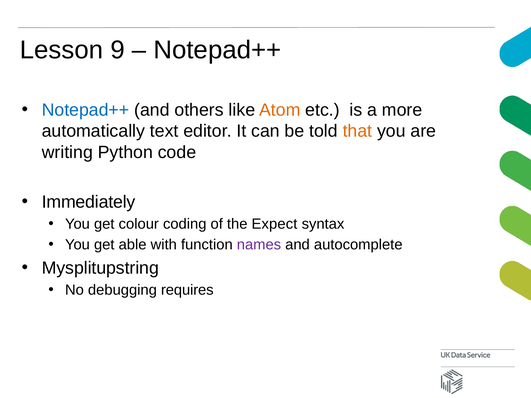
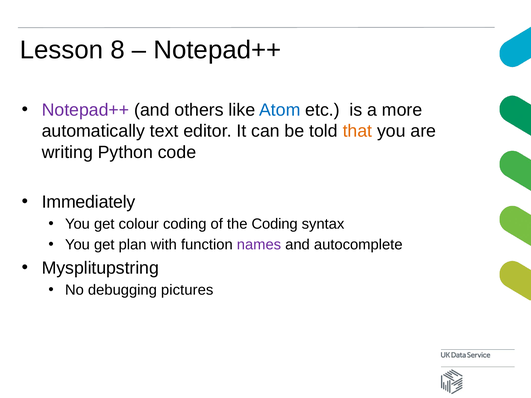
9: 9 -> 8
Notepad++ at (86, 110) colour: blue -> purple
Atom colour: orange -> blue
the Expect: Expect -> Coding
able: able -> plan
requires: requires -> pictures
